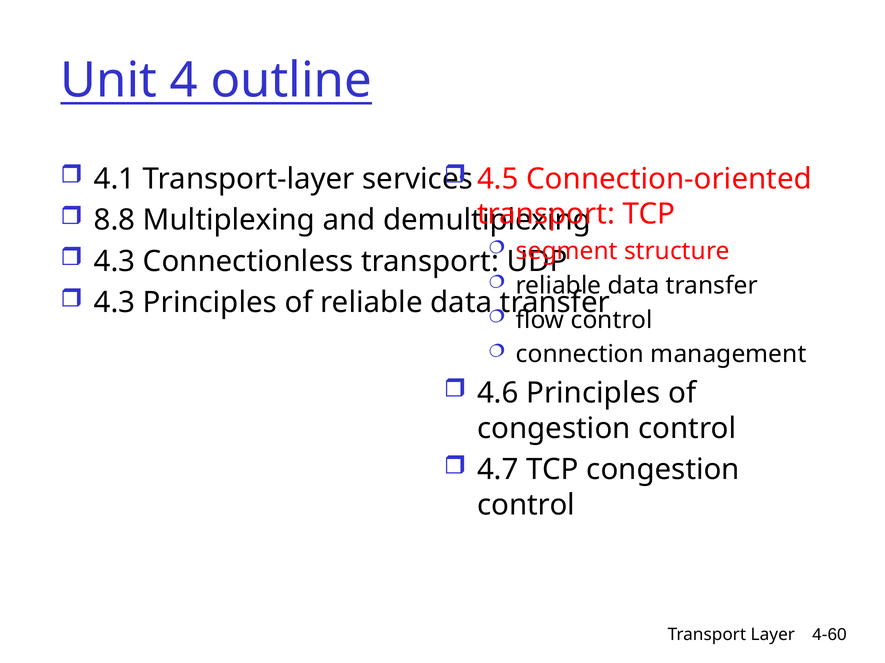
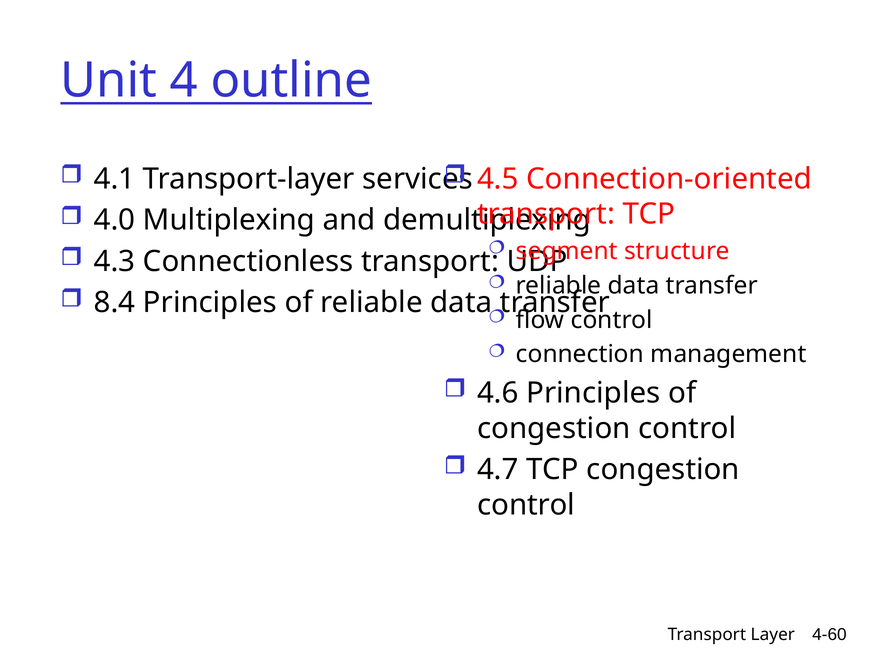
8.8: 8.8 -> 4.0
4.3 at (115, 303): 4.3 -> 8.4
